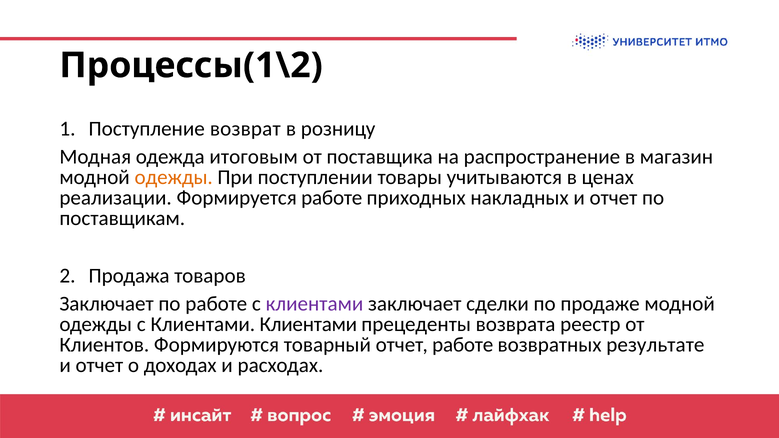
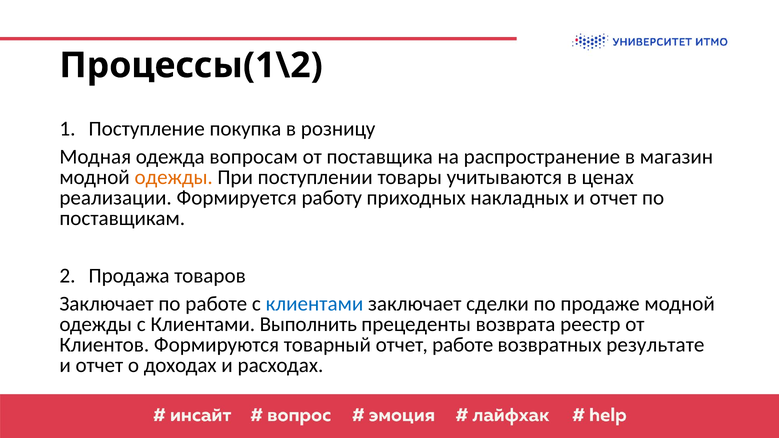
возврат: возврат -> покупка
итоговым: итоговым -> вопросам
Формируется работе: работе -> работу
клиентами at (314, 304) colour: purple -> blue
Клиентами Клиентами: Клиентами -> Выполнить
